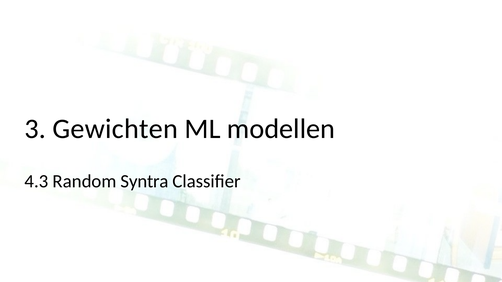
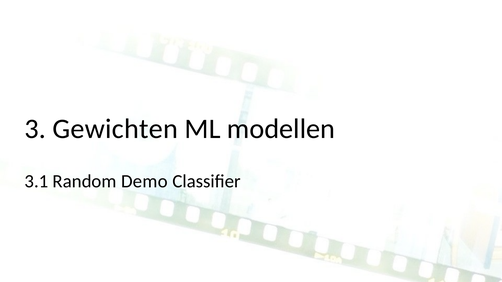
4.3: 4.3 -> 3.1
Syntra: Syntra -> Demo
